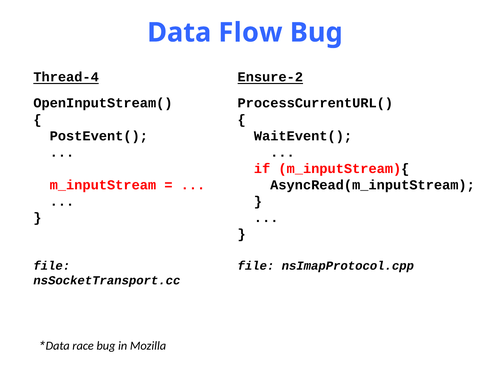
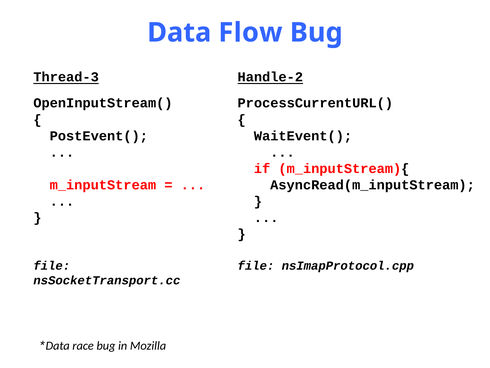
Thread-4: Thread-4 -> Thread-3
Ensure-2: Ensure-2 -> Handle-2
